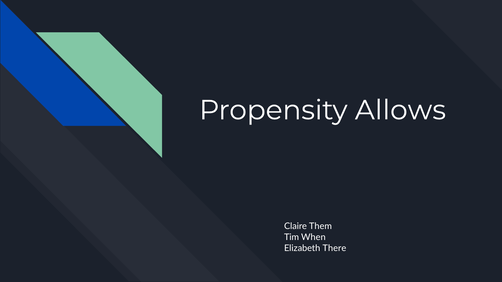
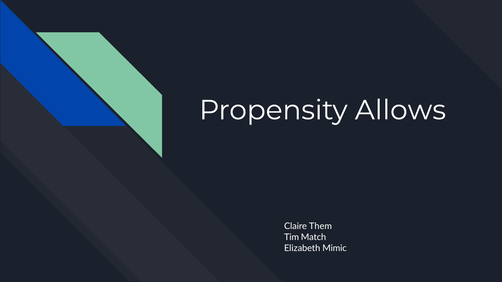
When: When -> Match
There: There -> Mimic
